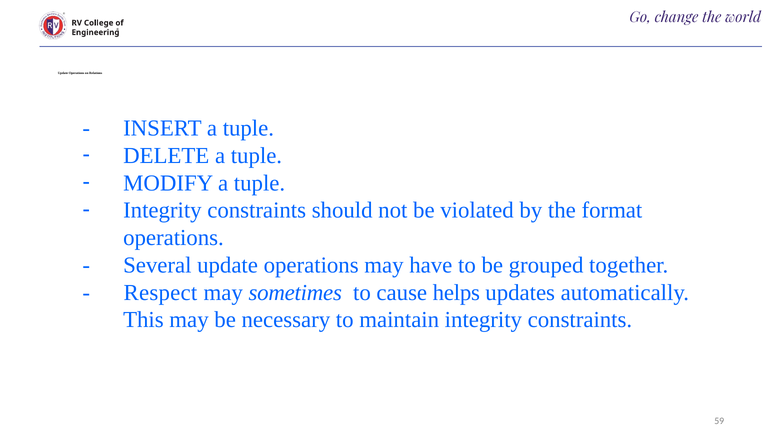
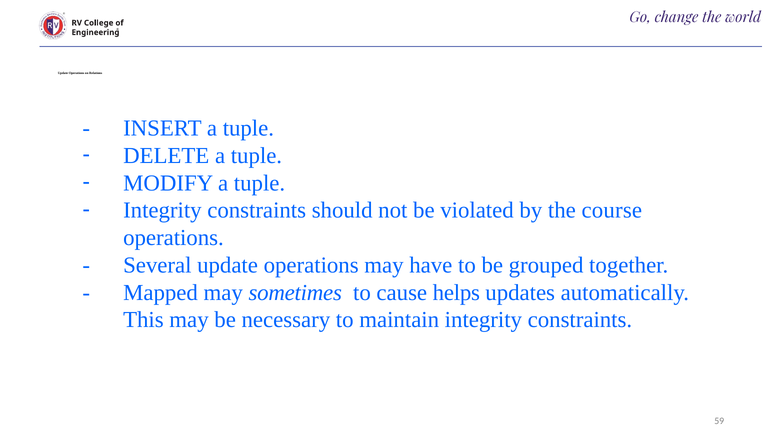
format: format -> course
Respect: Respect -> Mapped
